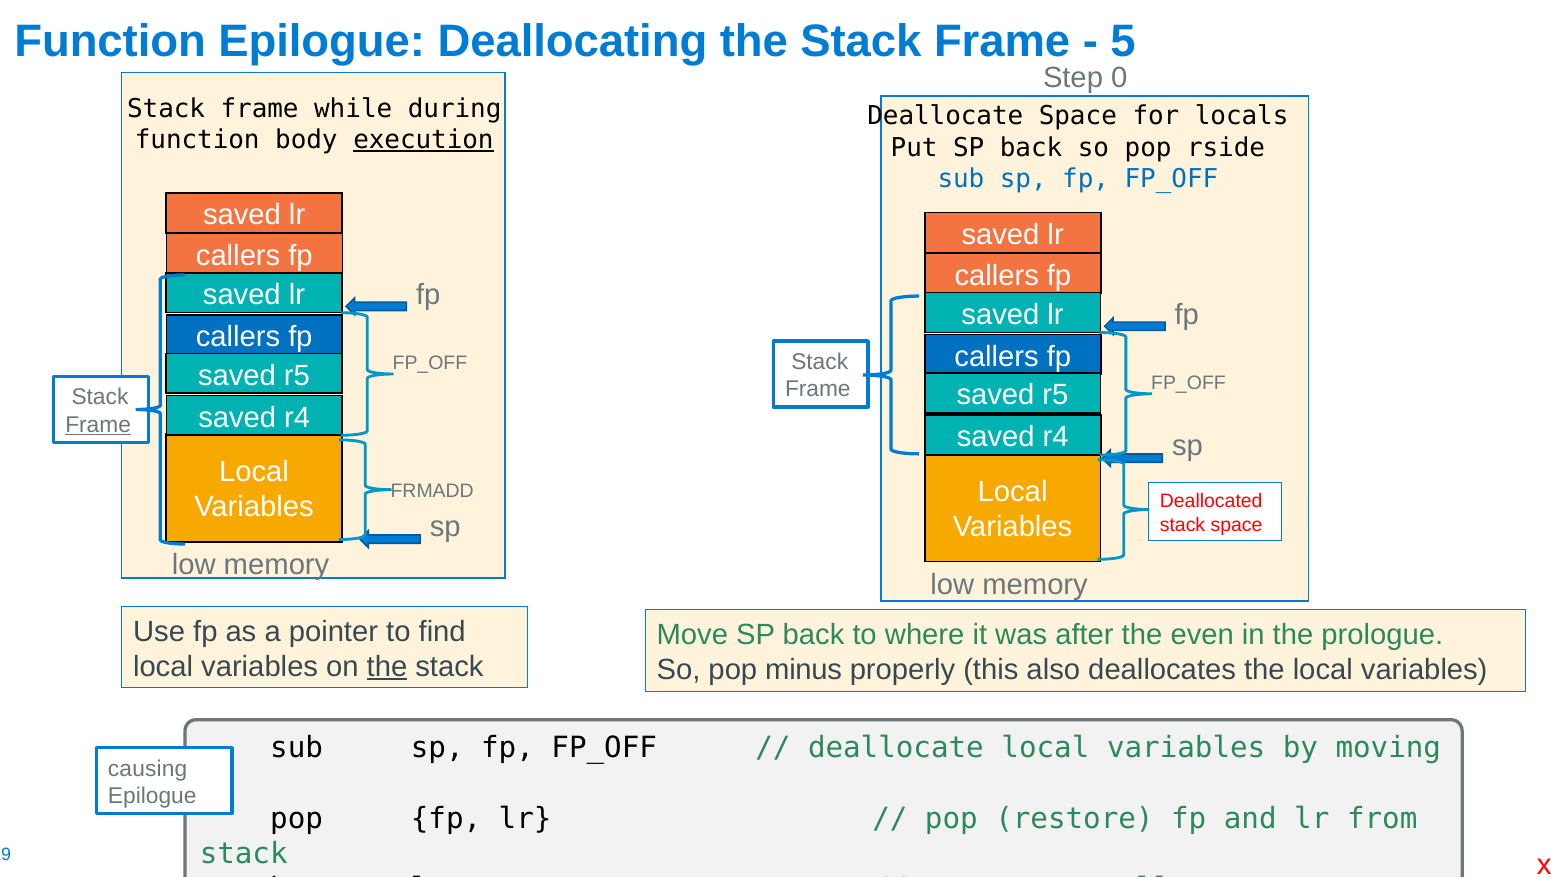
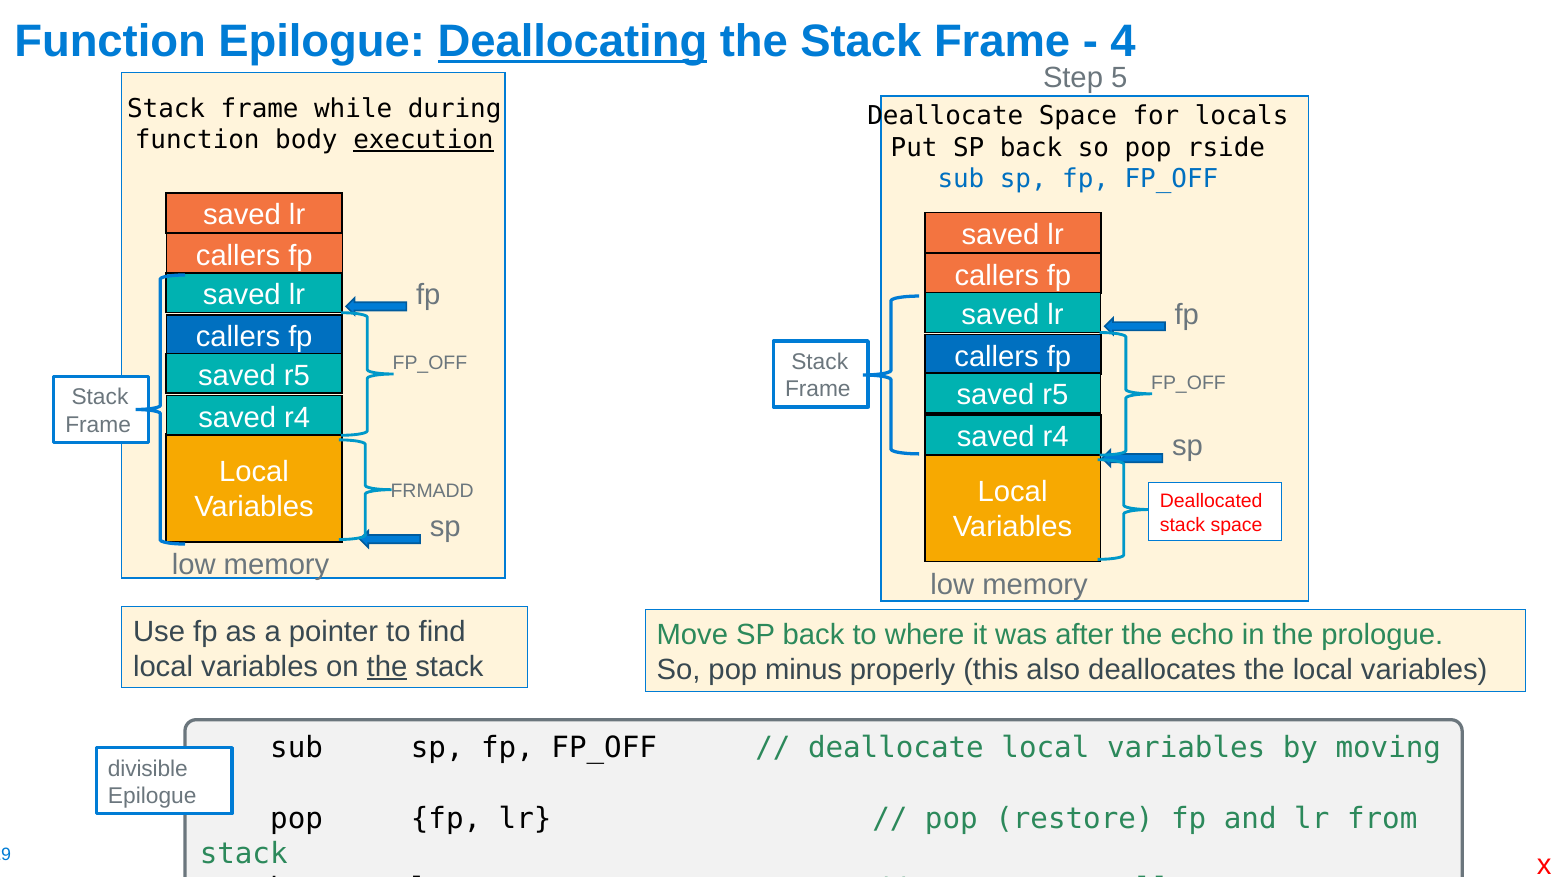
Deallocating underline: none -> present
5: 5 -> 4
0: 0 -> 5
Frame at (98, 425) underline: present -> none
even: even -> echo
causing: causing -> divisible
